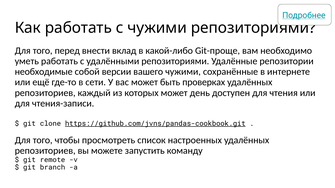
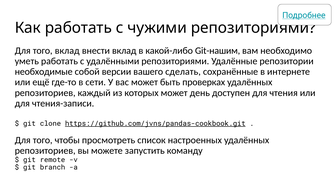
того перед: перед -> вклад
Git-проще: Git-проще -> Git-нашим
вашего чужими: чужими -> сделать
